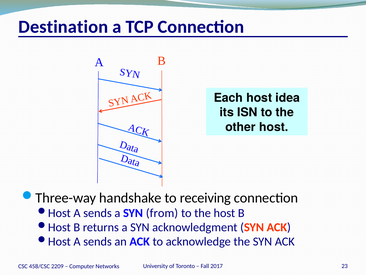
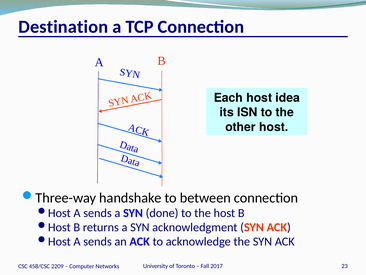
receiving: receiving -> between
from: from -> done
